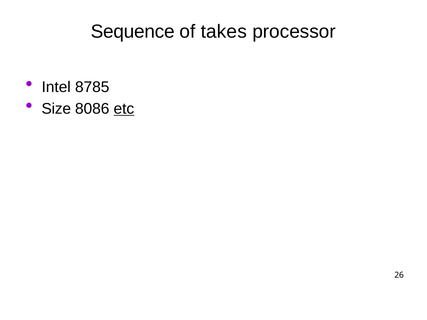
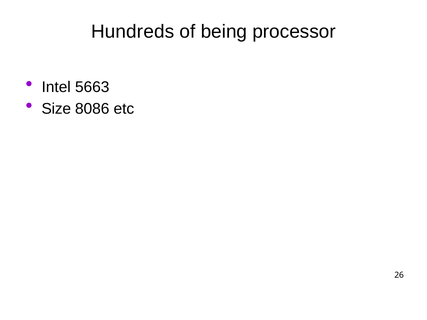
Sequence: Sequence -> Hundreds
takes: takes -> being
8785: 8785 -> 5663
etc underline: present -> none
